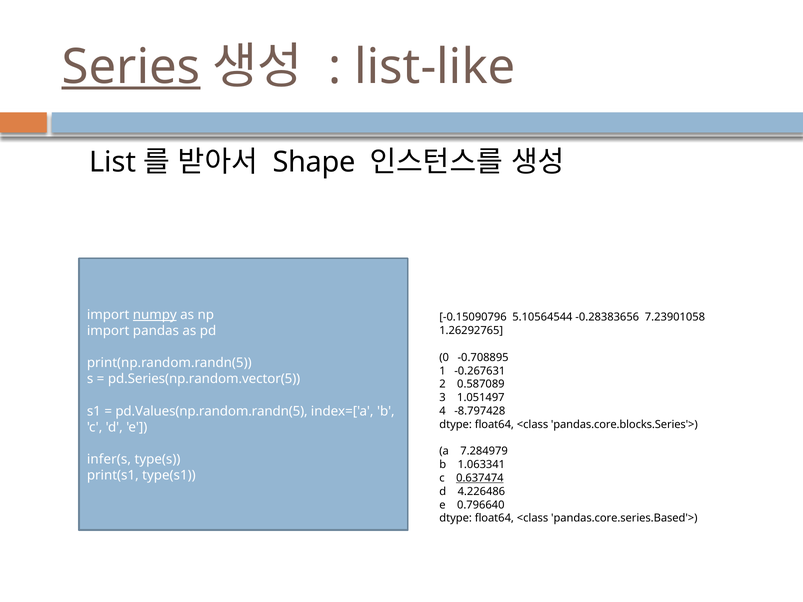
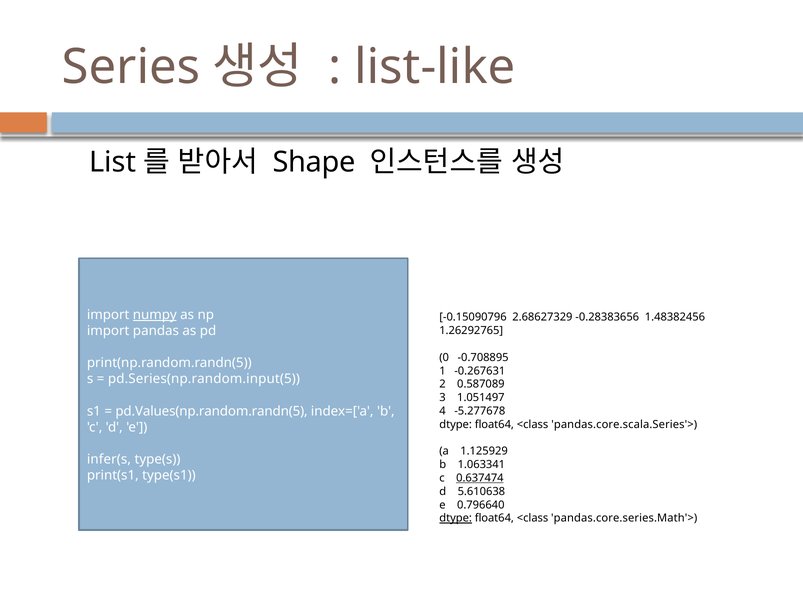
Series underline: present -> none
5.10564544: 5.10564544 -> 2.68627329
7.23901058: 7.23901058 -> 1.48382456
pd.Series(np.random.vector(5: pd.Series(np.random.vector(5 -> pd.Series(np.random.input(5
-8.797428: -8.797428 -> -5.277678
pandas.core.blocks.Series'>: pandas.core.blocks.Series'> -> pandas.core.scala.Series'>
7.284979: 7.284979 -> 1.125929
4.226486: 4.226486 -> 5.610638
dtype at (456, 518) underline: none -> present
pandas.core.series.Based'>: pandas.core.series.Based'> -> pandas.core.series.Math'>
